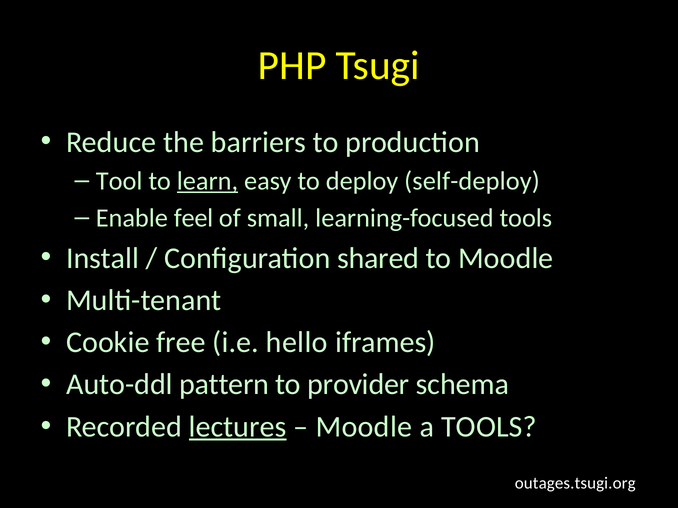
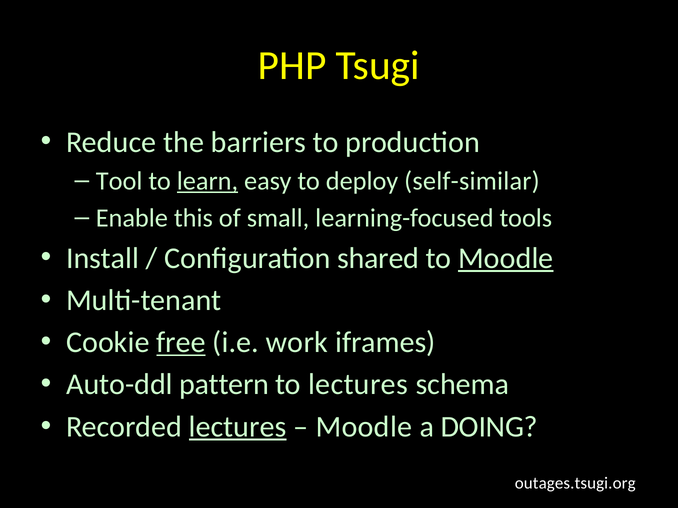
self-deploy: self-deploy -> self-similar
feel: feel -> this
Moodle at (506, 258) underline: none -> present
free underline: none -> present
hello: hello -> work
to provider: provider -> lectures
a TOOLS: TOOLS -> DOING
